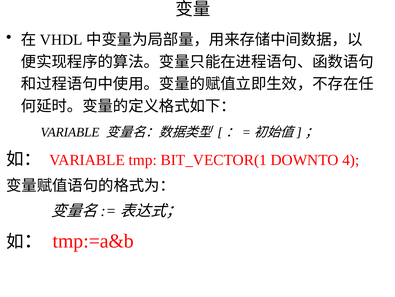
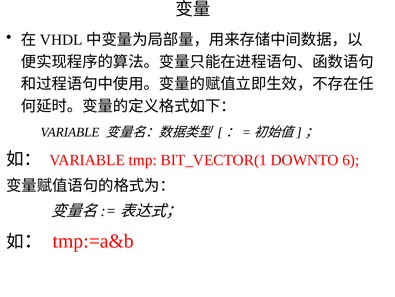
4: 4 -> 6
